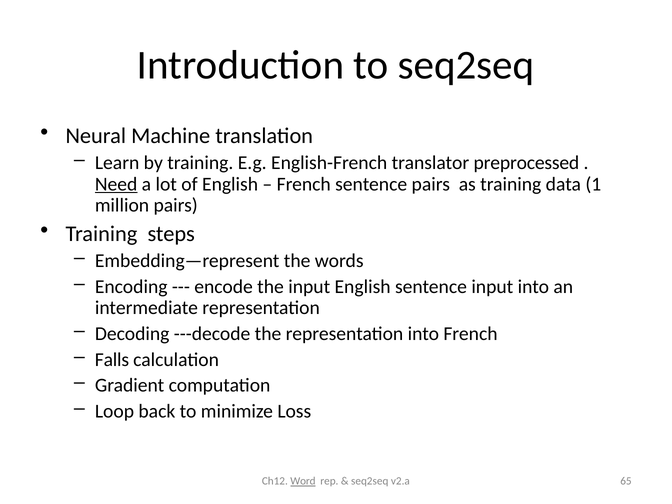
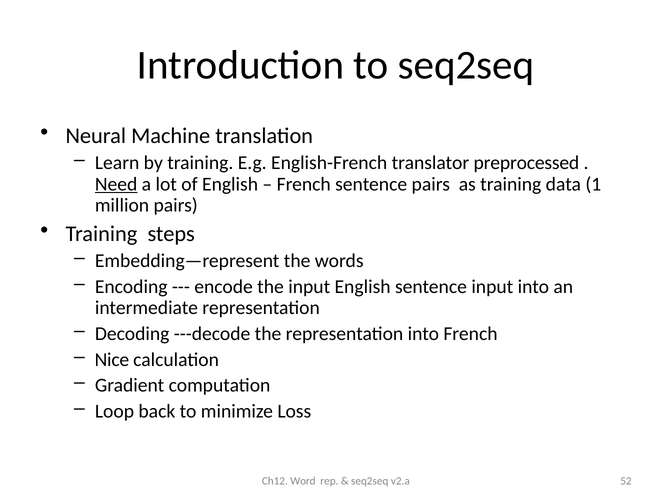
Falls: Falls -> Nice
Word underline: present -> none
65: 65 -> 52
